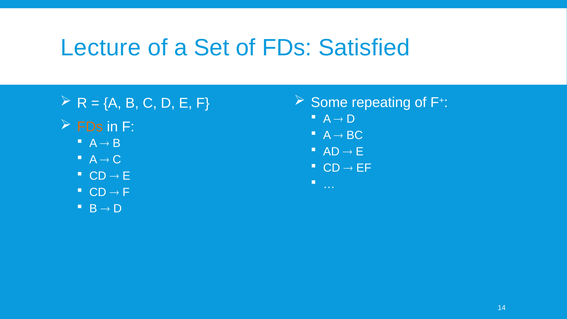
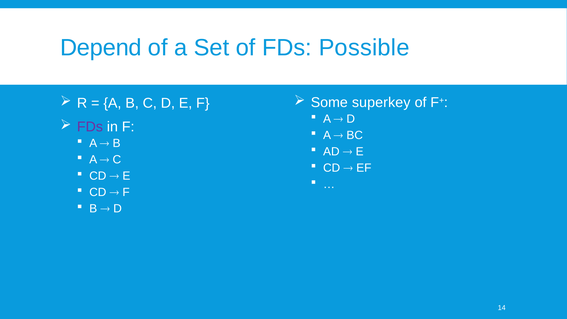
Lecture: Lecture -> Depend
Satisfied: Satisfied -> Possible
repeating: repeating -> superkey
FDs at (90, 127) colour: orange -> purple
